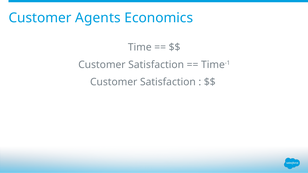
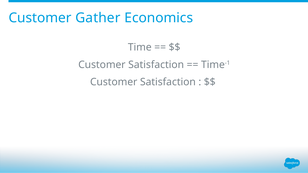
Agents: Agents -> Gather
